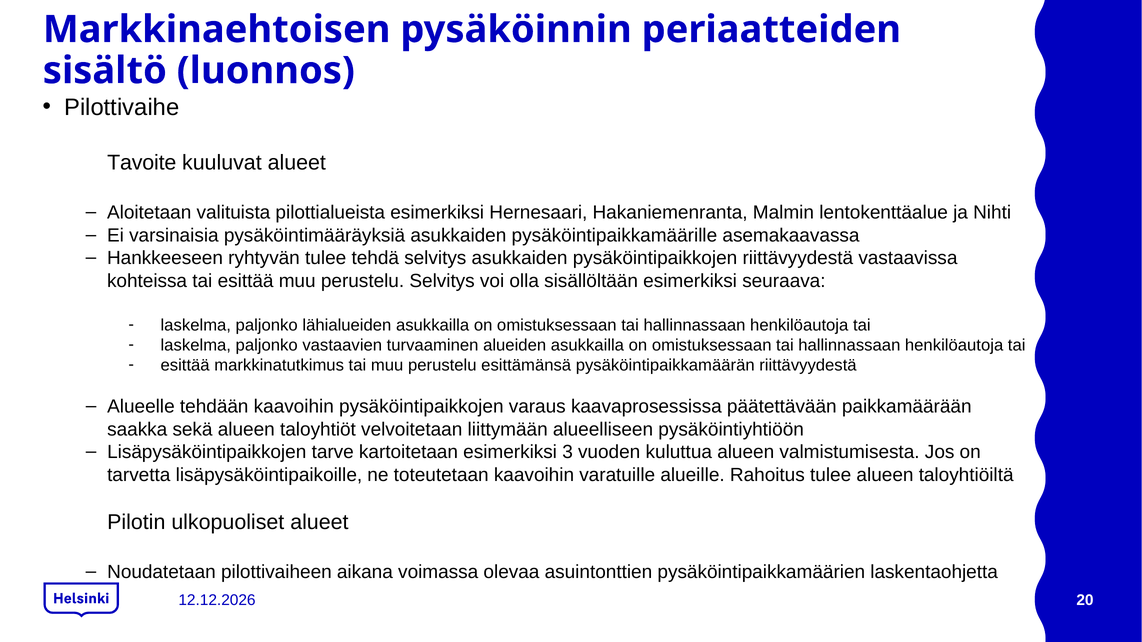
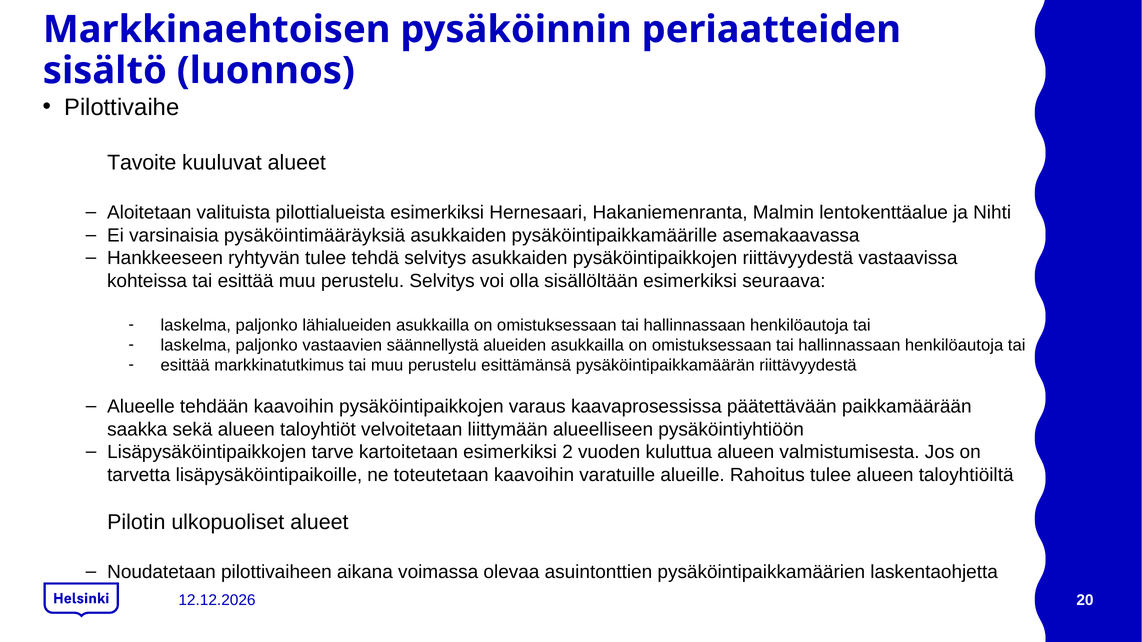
turvaaminen: turvaaminen -> säännellystä
3: 3 -> 2
